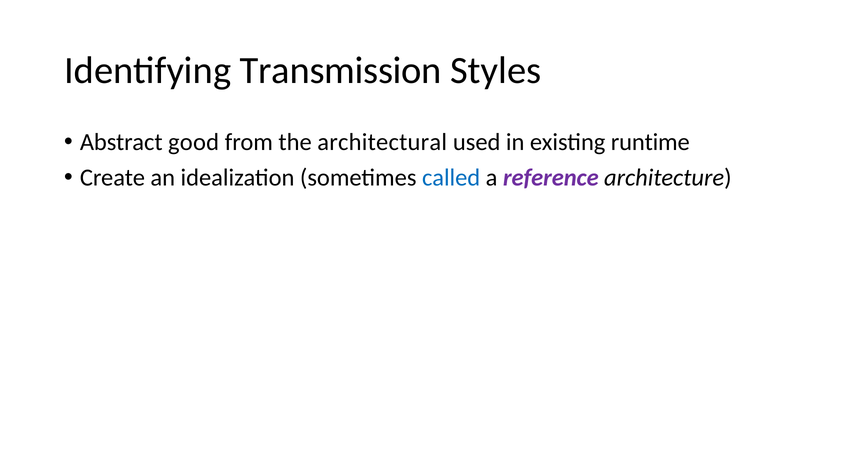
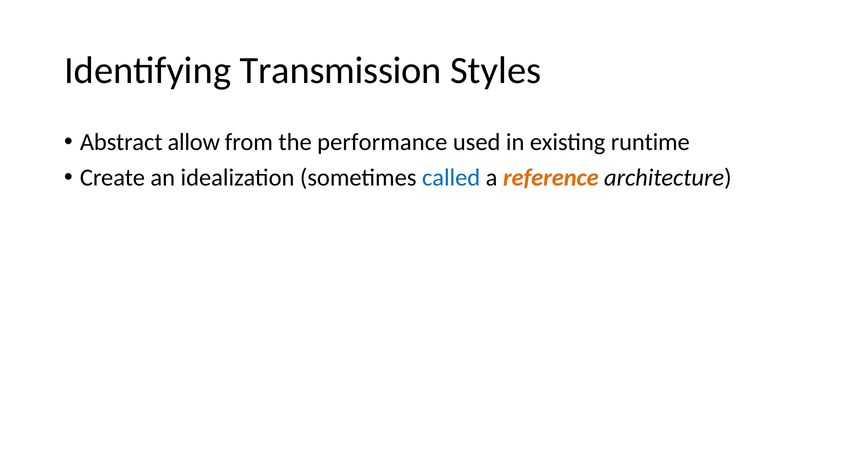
good: good -> allow
architectural: architectural -> performance
reference colour: purple -> orange
